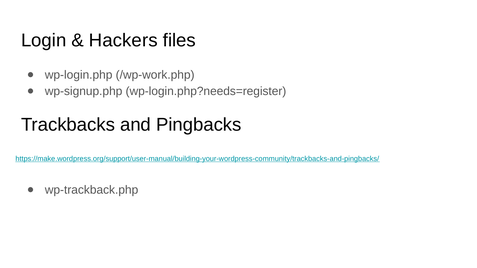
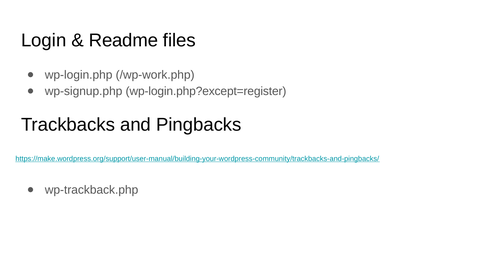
Hackers: Hackers -> Readme
wp-login.php?needs=register: wp-login.php?needs=register -> wp-login.php?except=register
